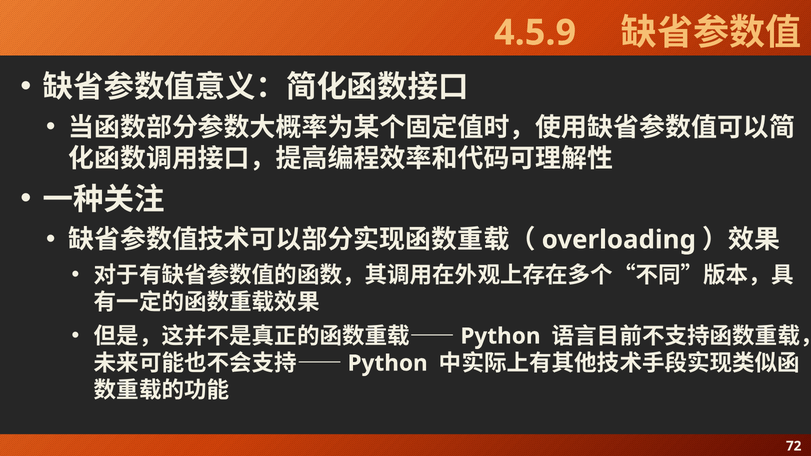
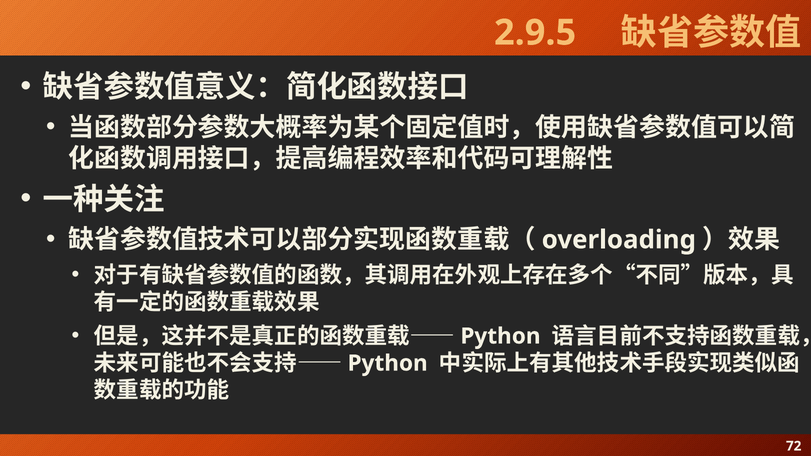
4.5.9: 4.5.9 -> 2.9.5
